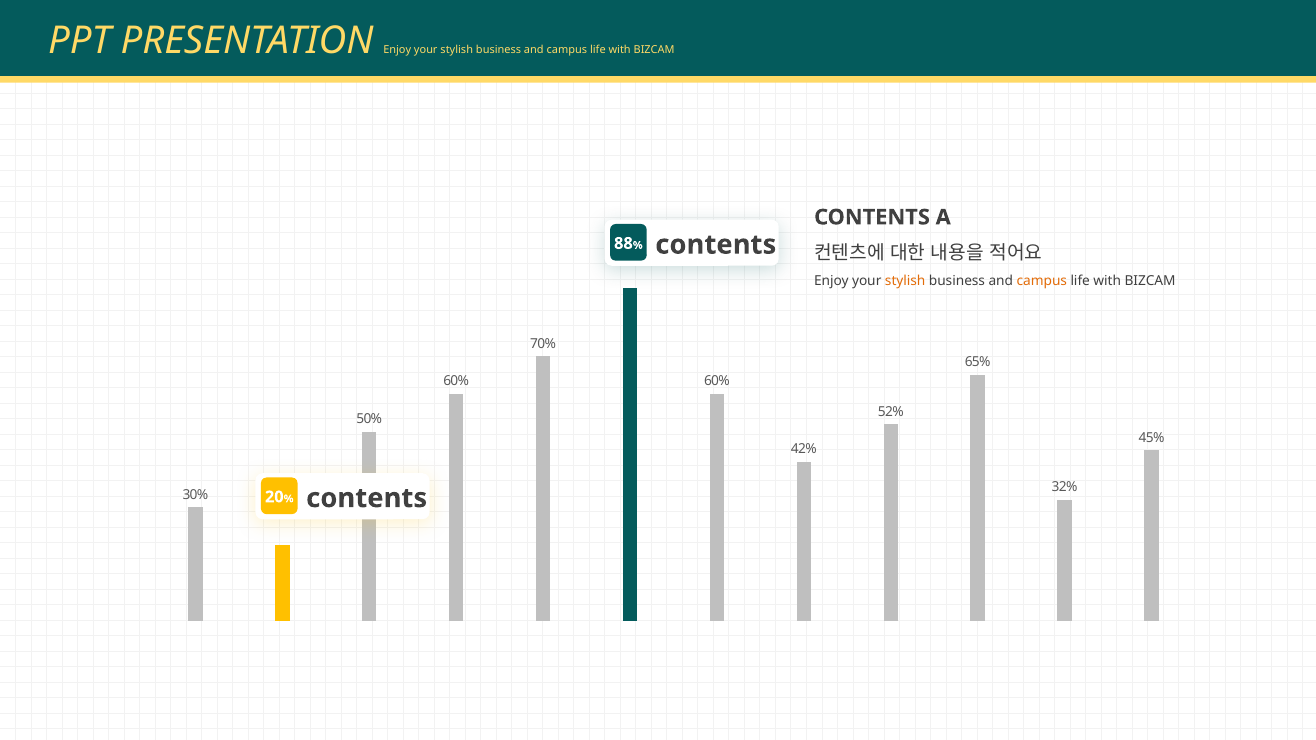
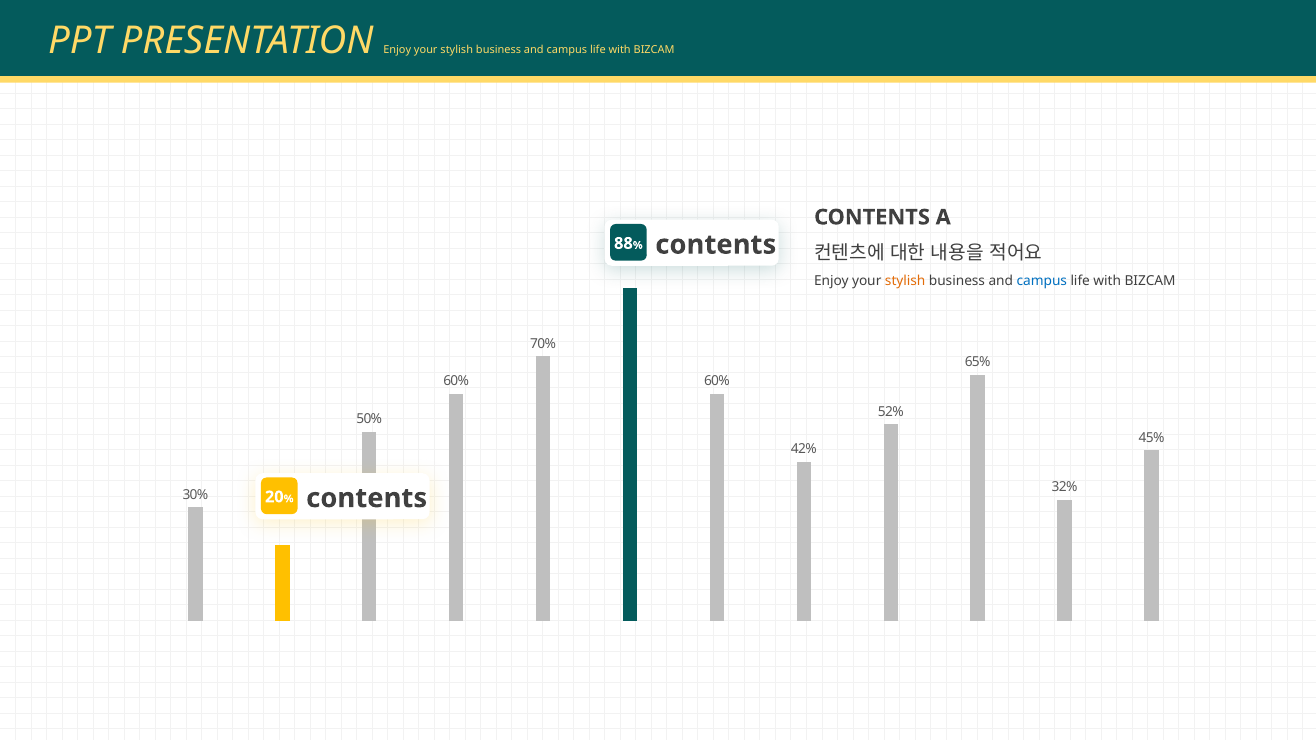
campus at (1042, 281) colour: orange -> blue
